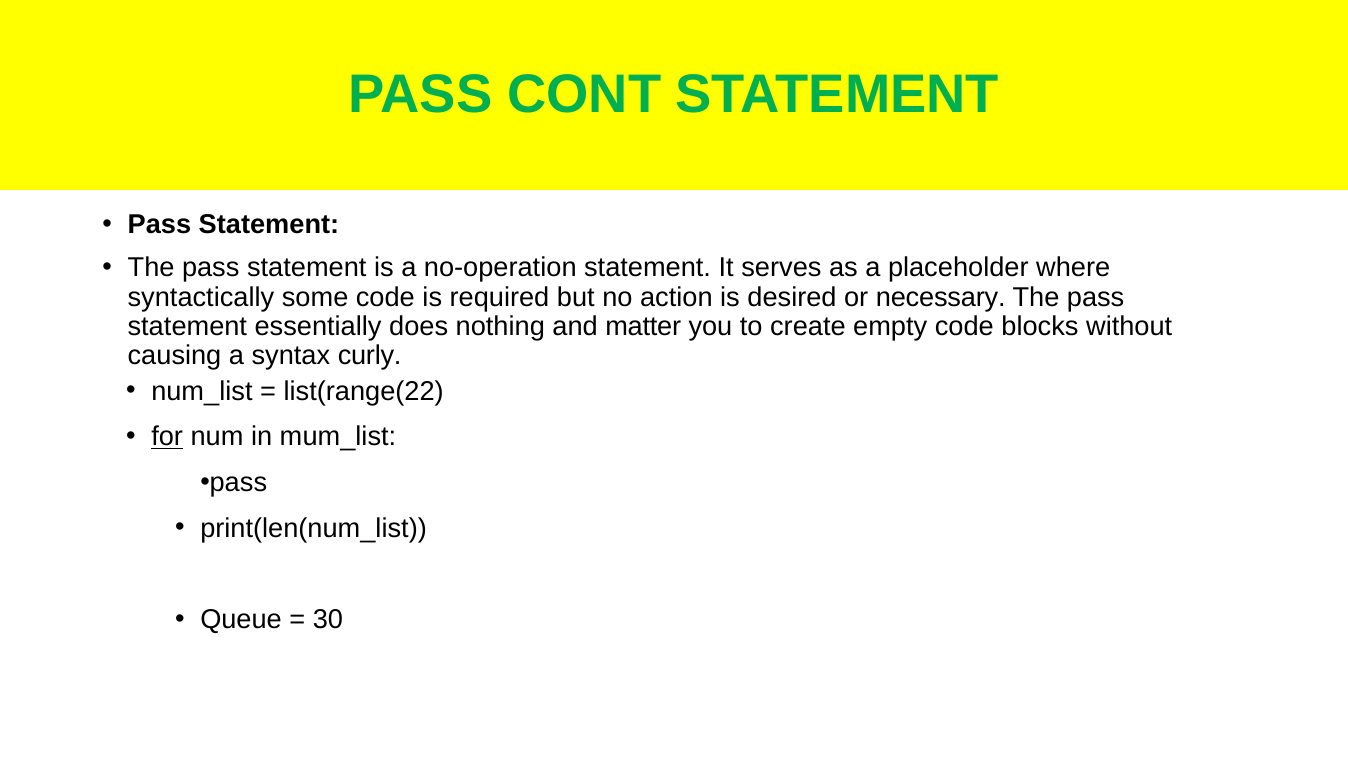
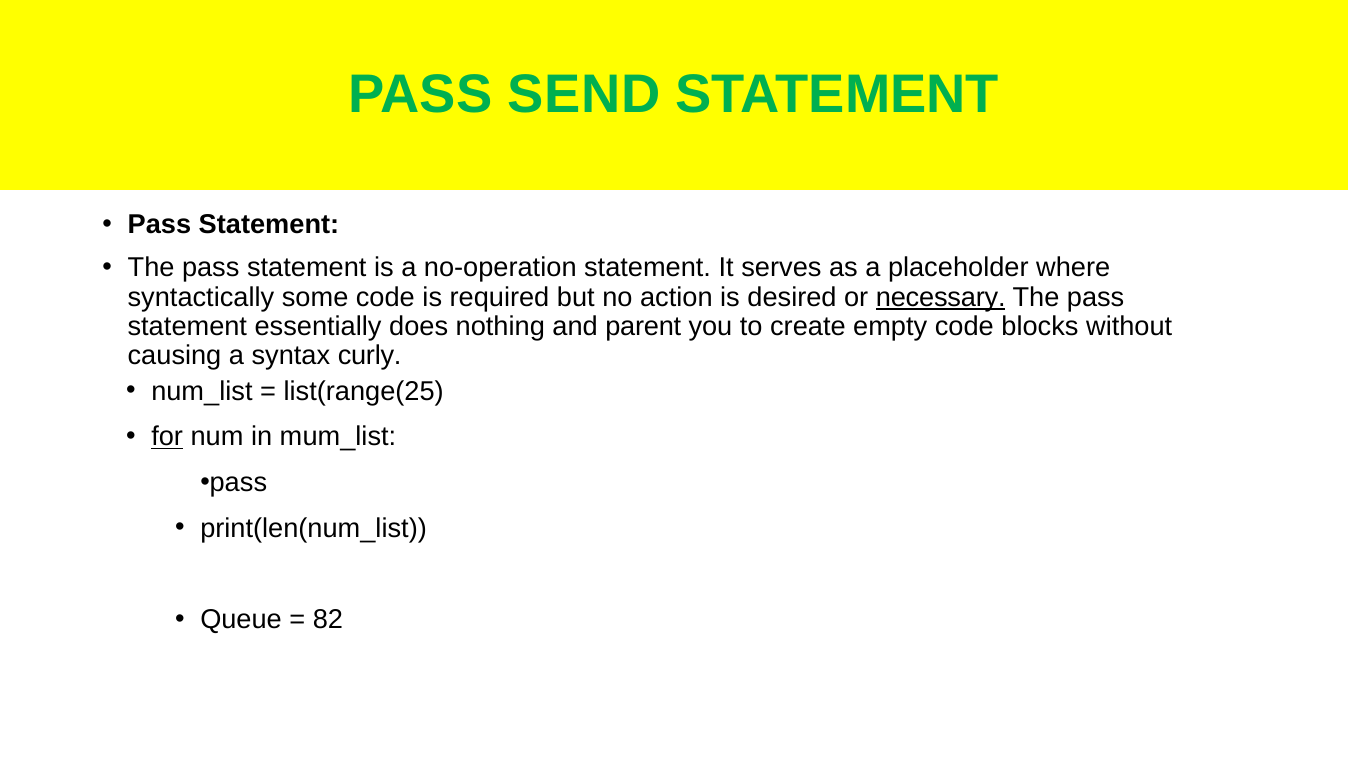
CONT: CONT -> SEND
necessary underline: none -> present
matter: matter -> parent
list(range(22: list(range(22 -> list(range(25
30: 30 -> 82
